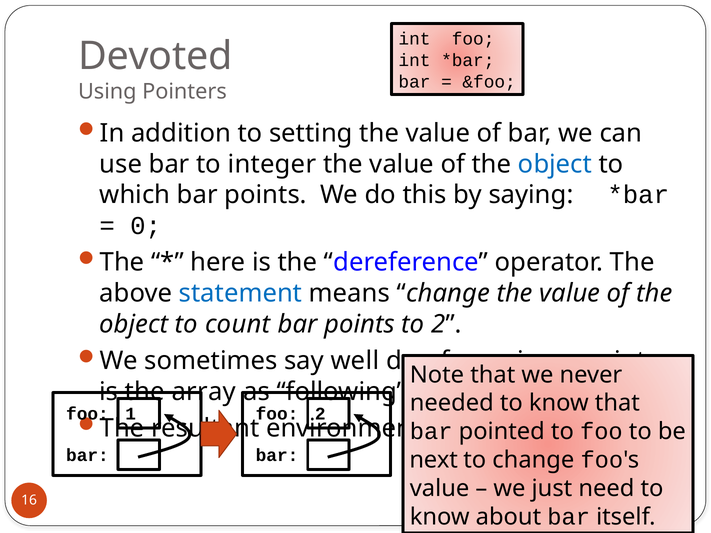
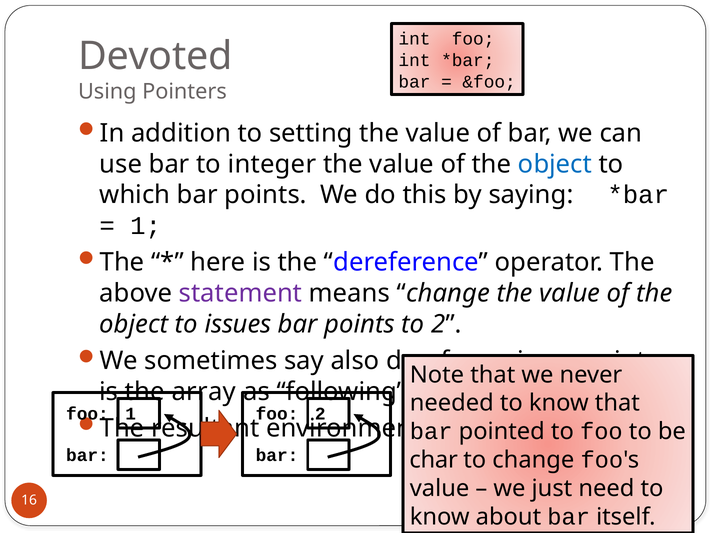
0 at (146, 226): 0 -> 1
statement colour: blue -> purple
count: count -> issues
well: well -> also
next: next -> char
